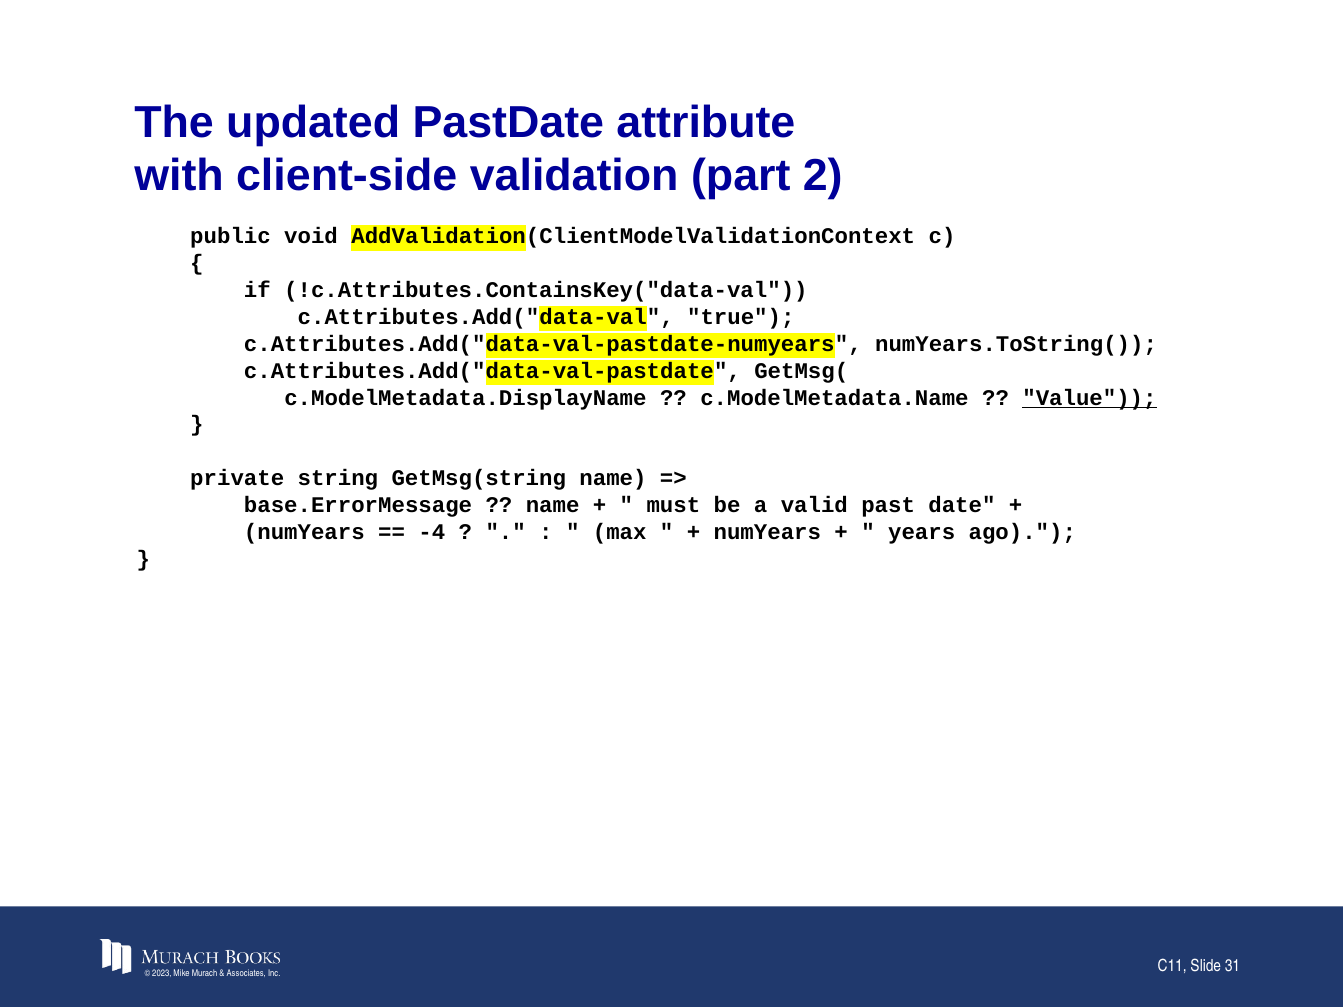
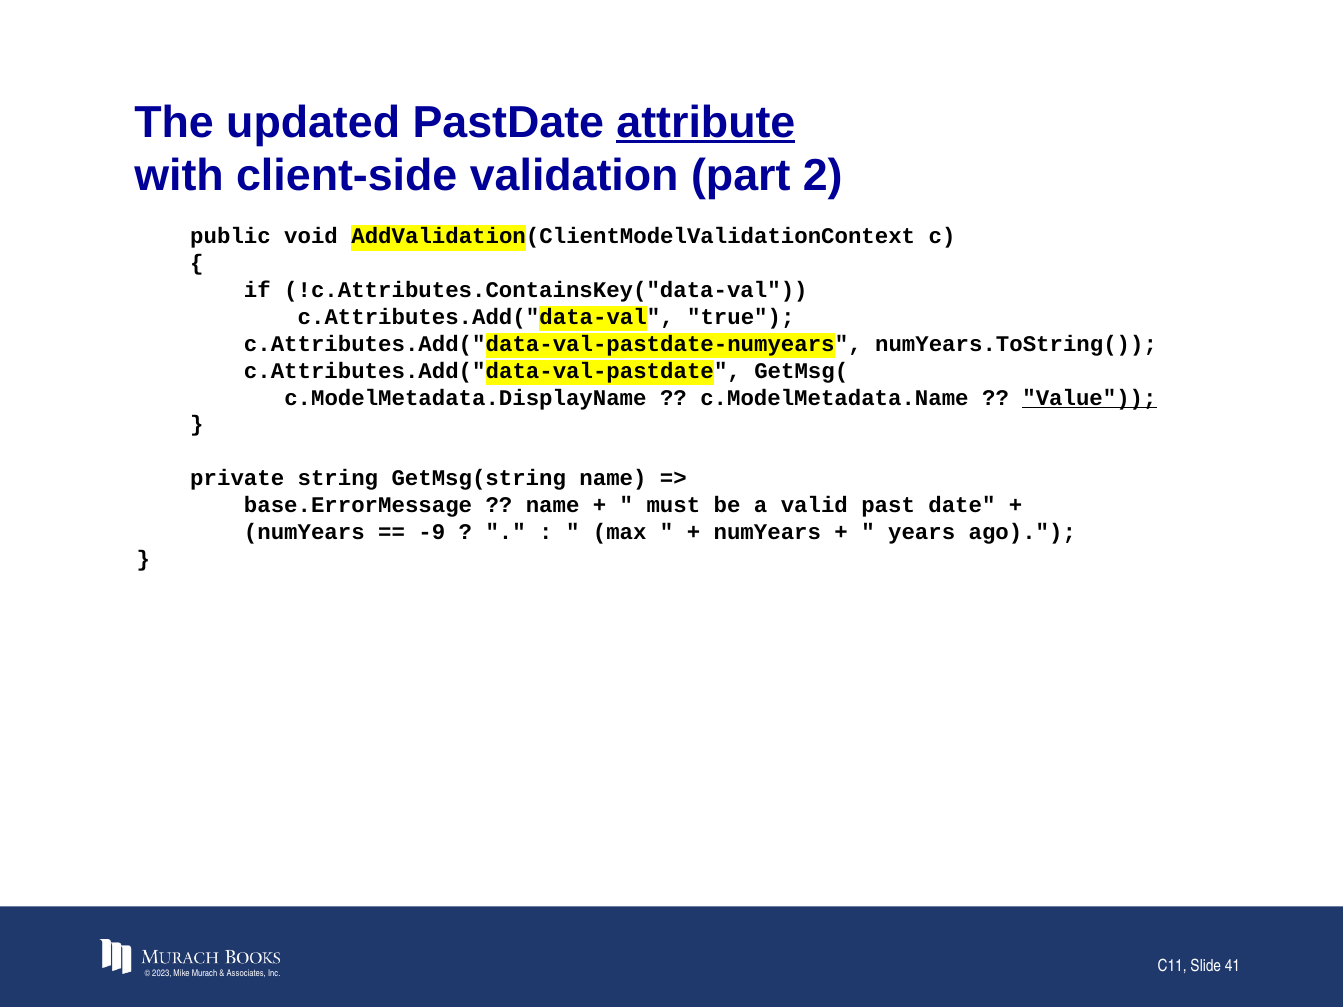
attribute underline: none -> present
-4: -4 -> -9
31: 31 -> 41
